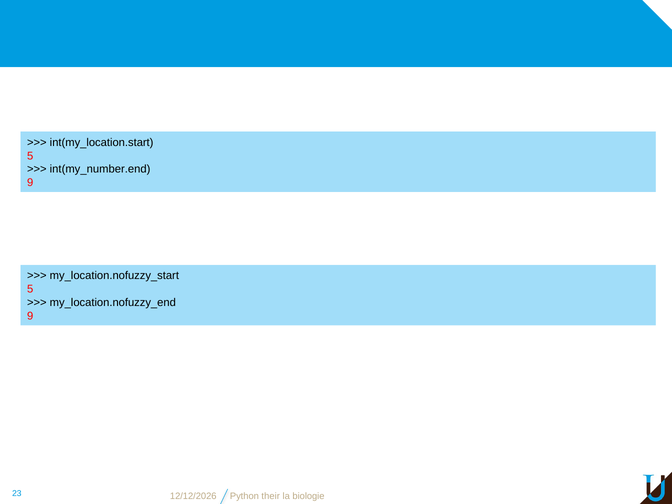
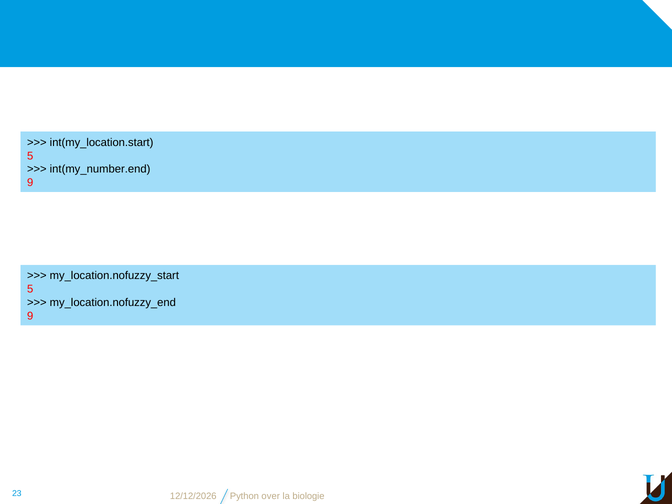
their: their -> over
